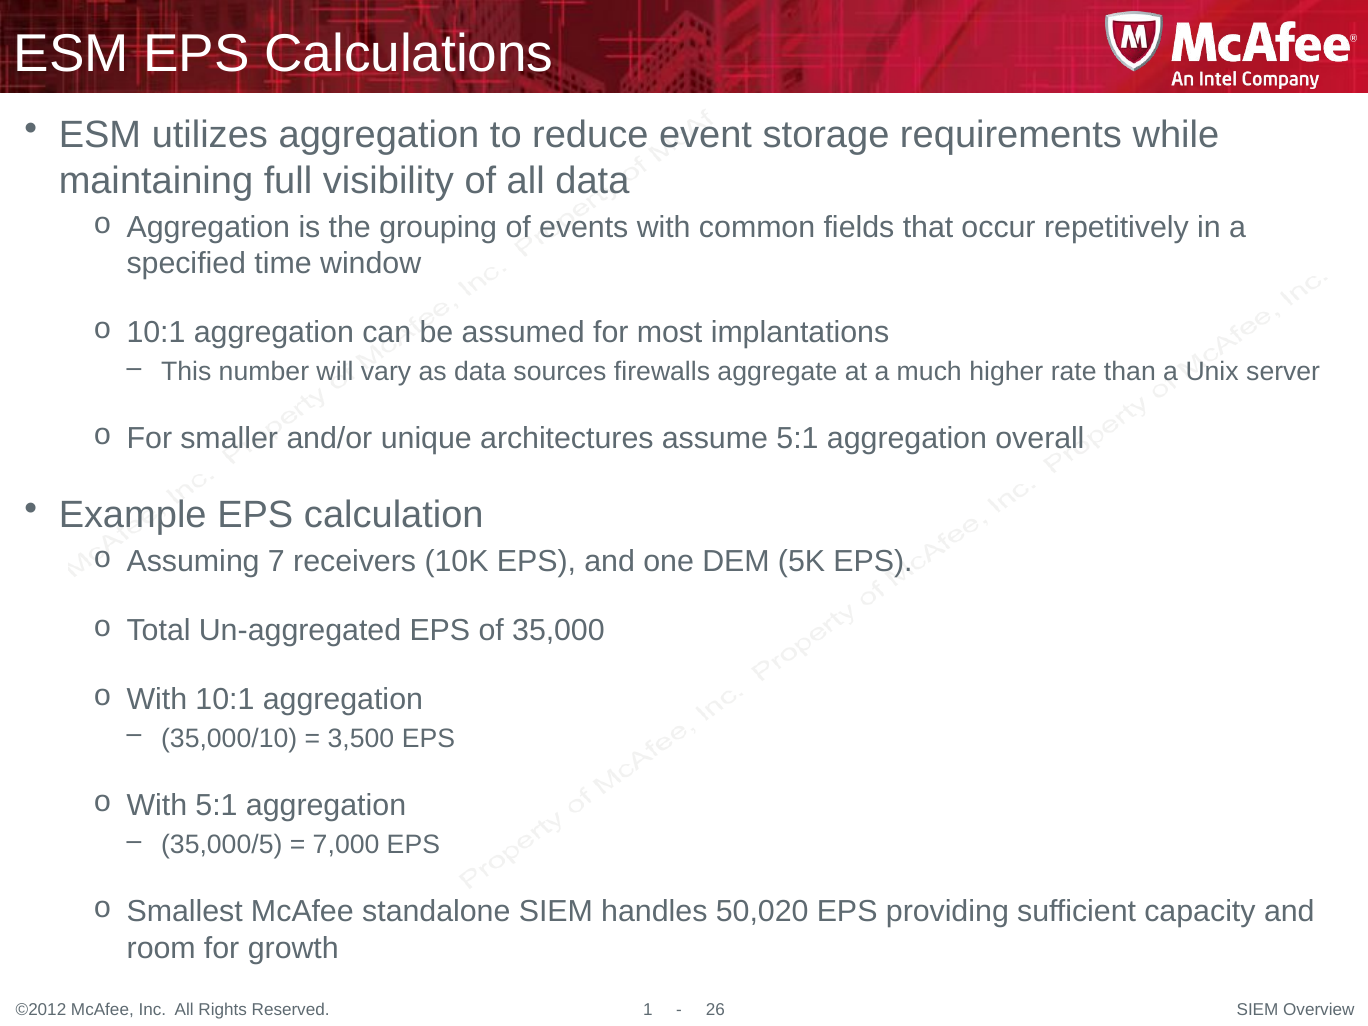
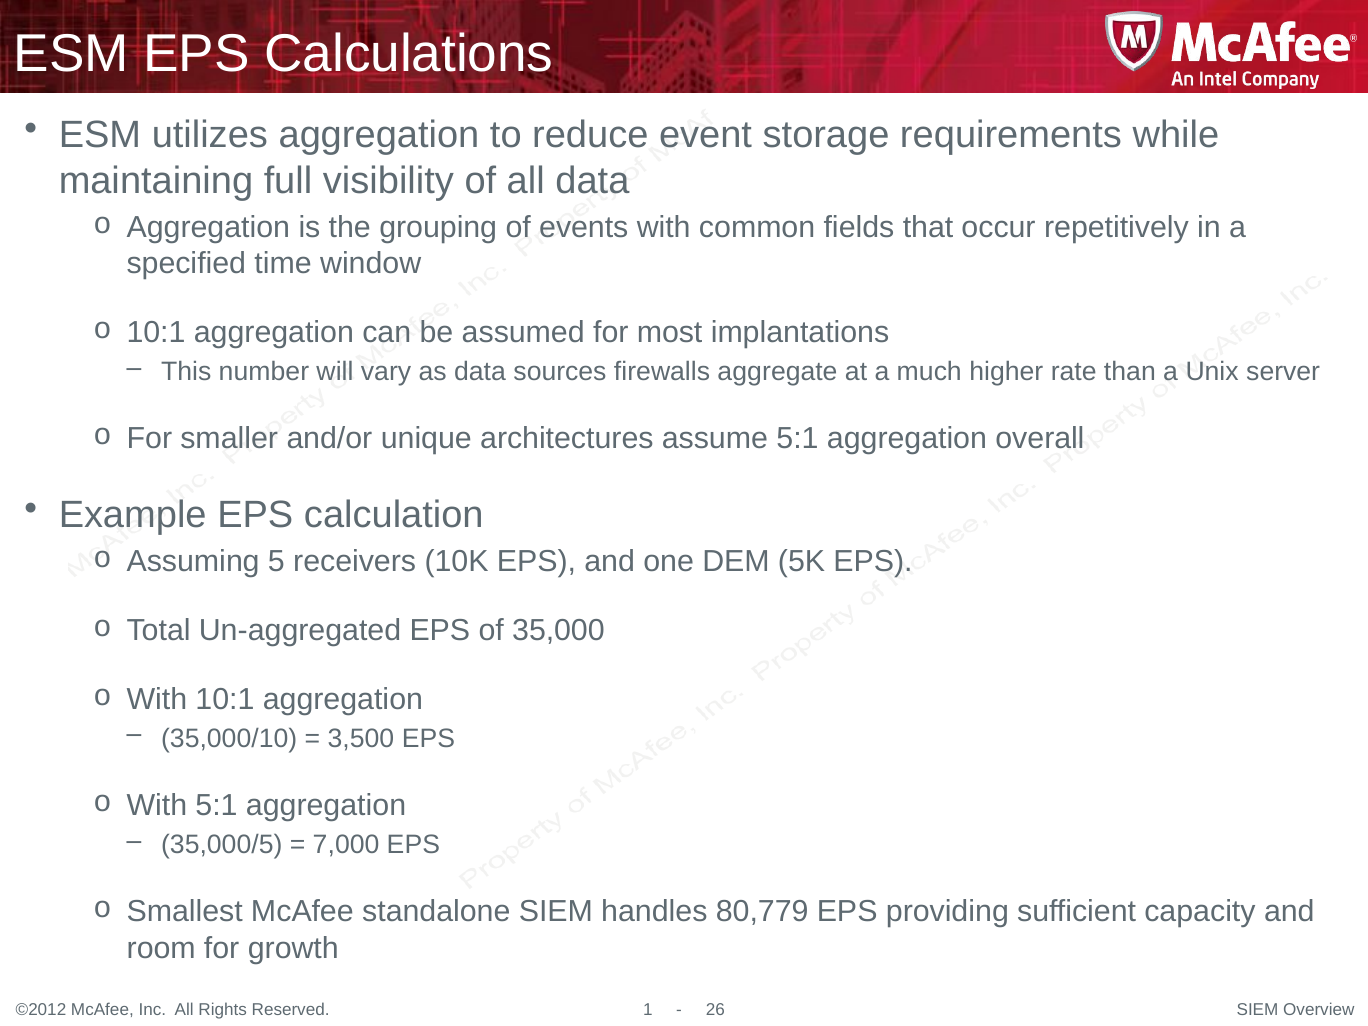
7: 7 -> 5
50,020: 50,020 -> 80,779
